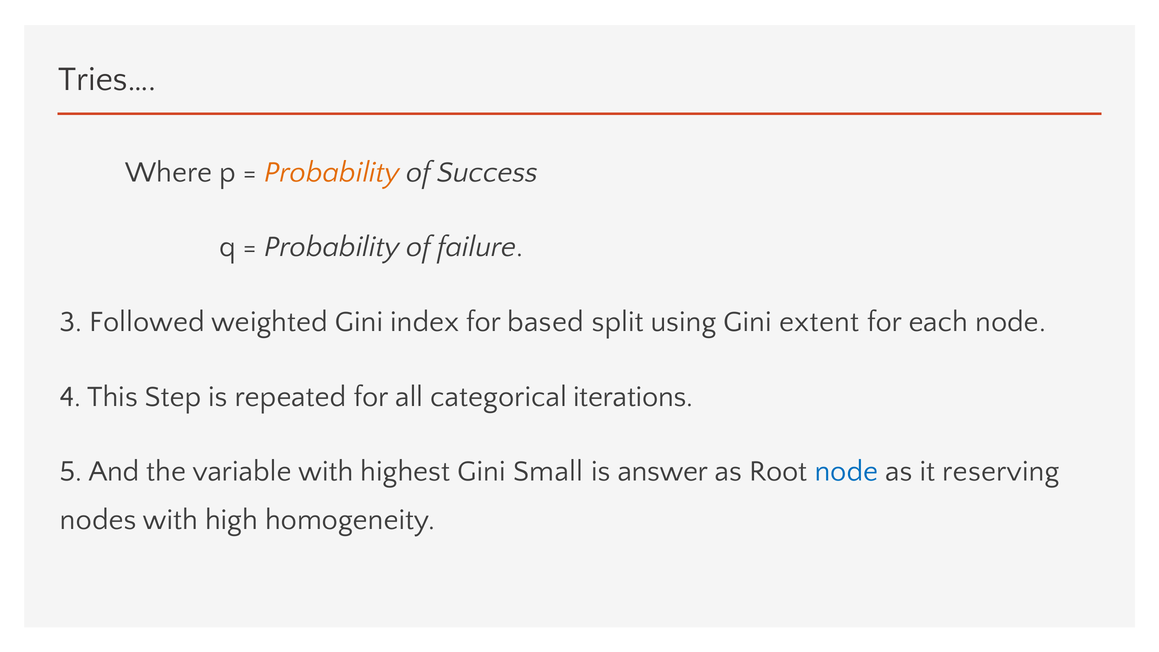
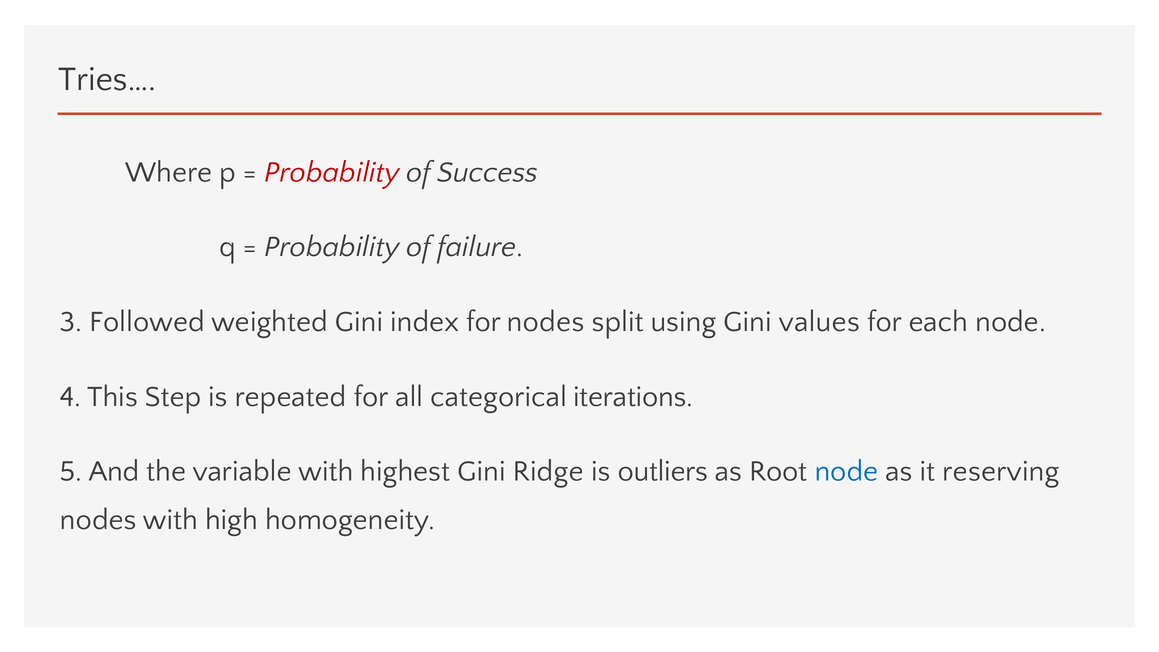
Probability at (332, 172) colour: orange -> red
for based: based -> nodes
extent: extent -> values
Small: Small -> Ridge
answer: answer -> outliers
